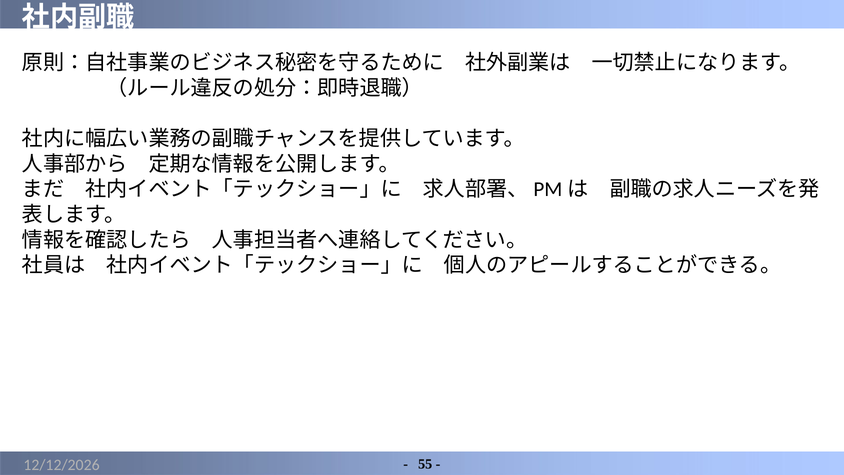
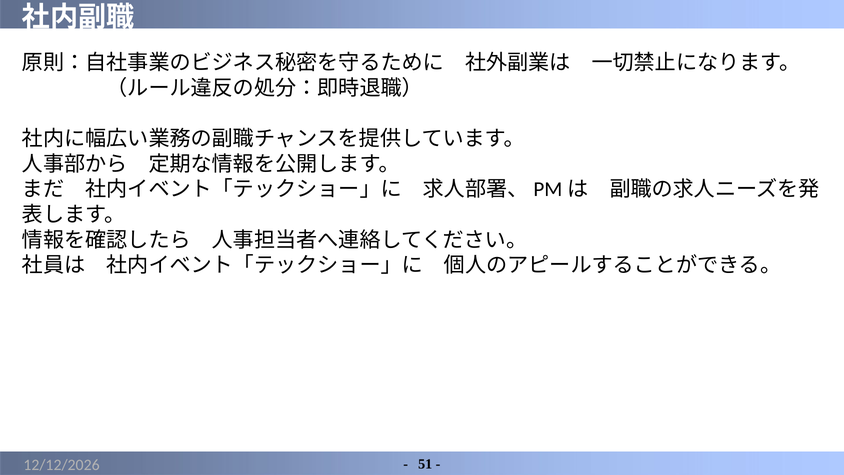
55: 55 -> 51
